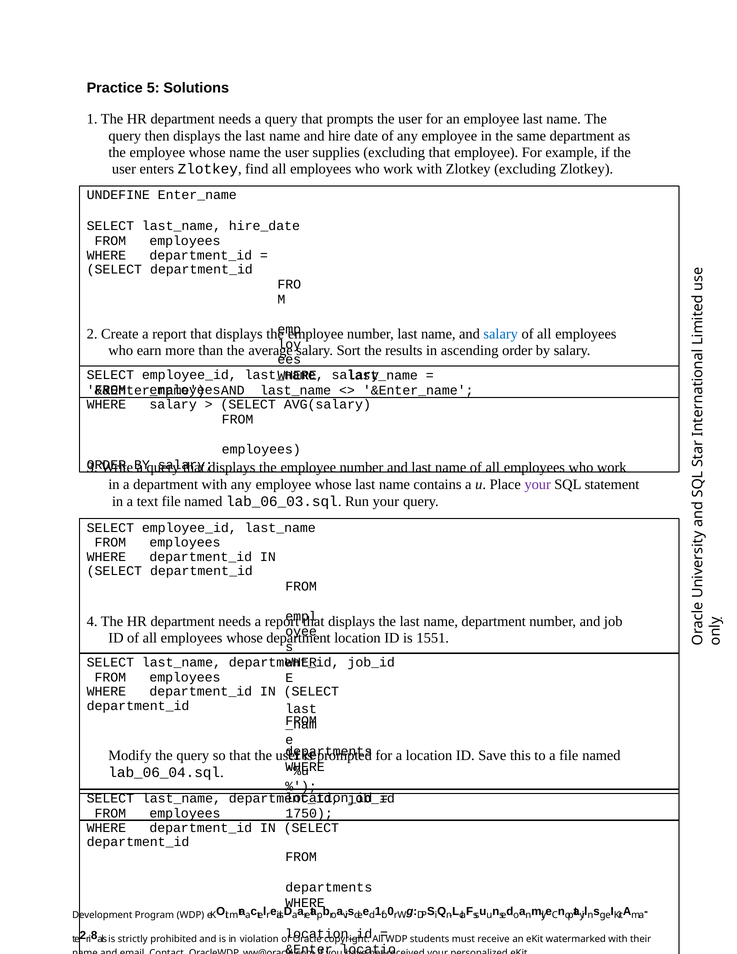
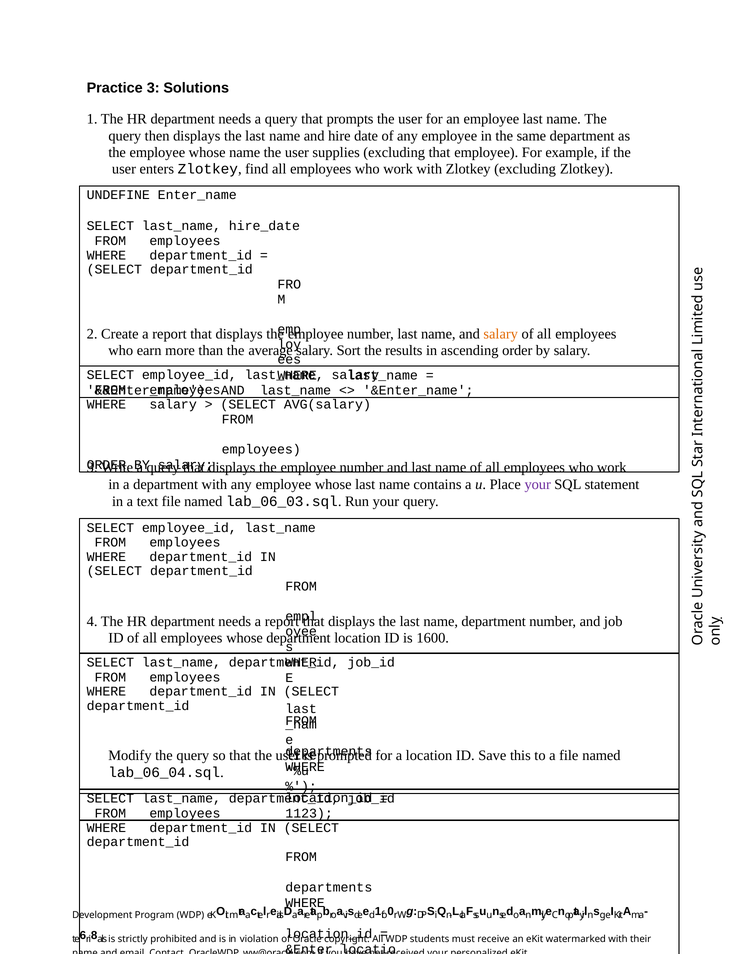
Practice 5: 5 -> 3
salary at (501, 334) colour: blue -> orange
1551: 1551 -> 1600
1750: 1750 -> 1123
2 at (83, 935): 2 -> 6
